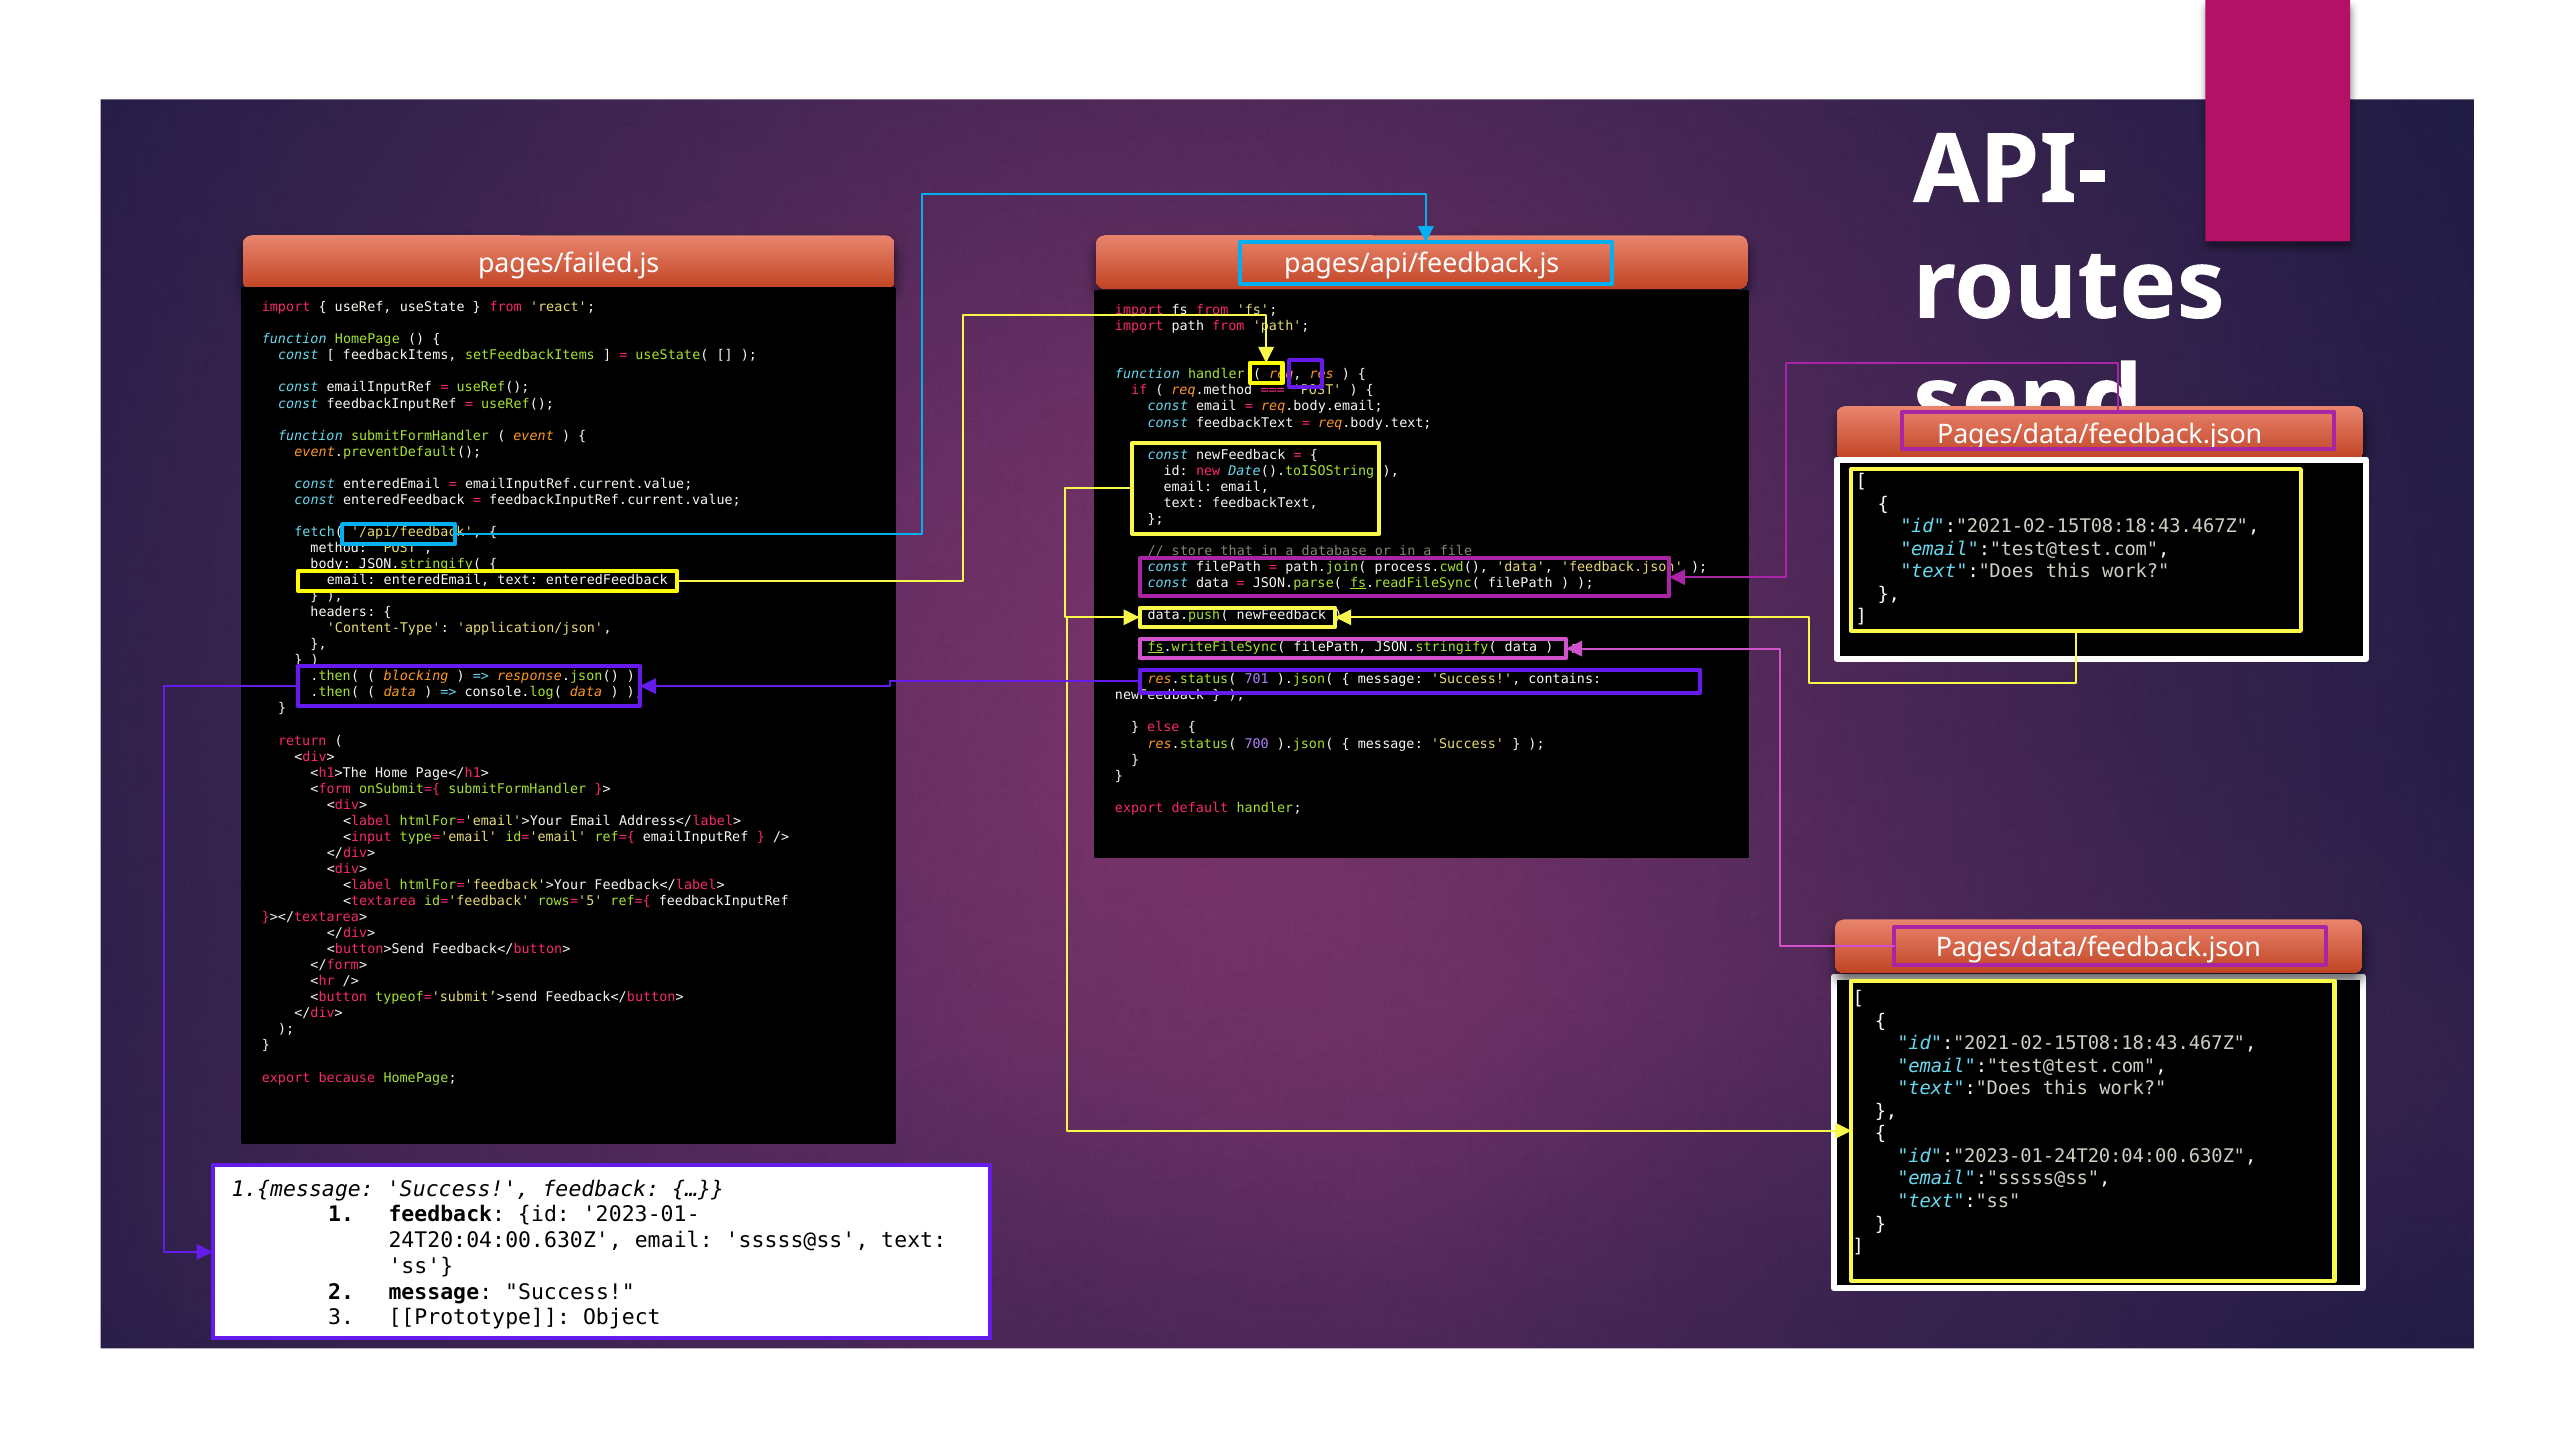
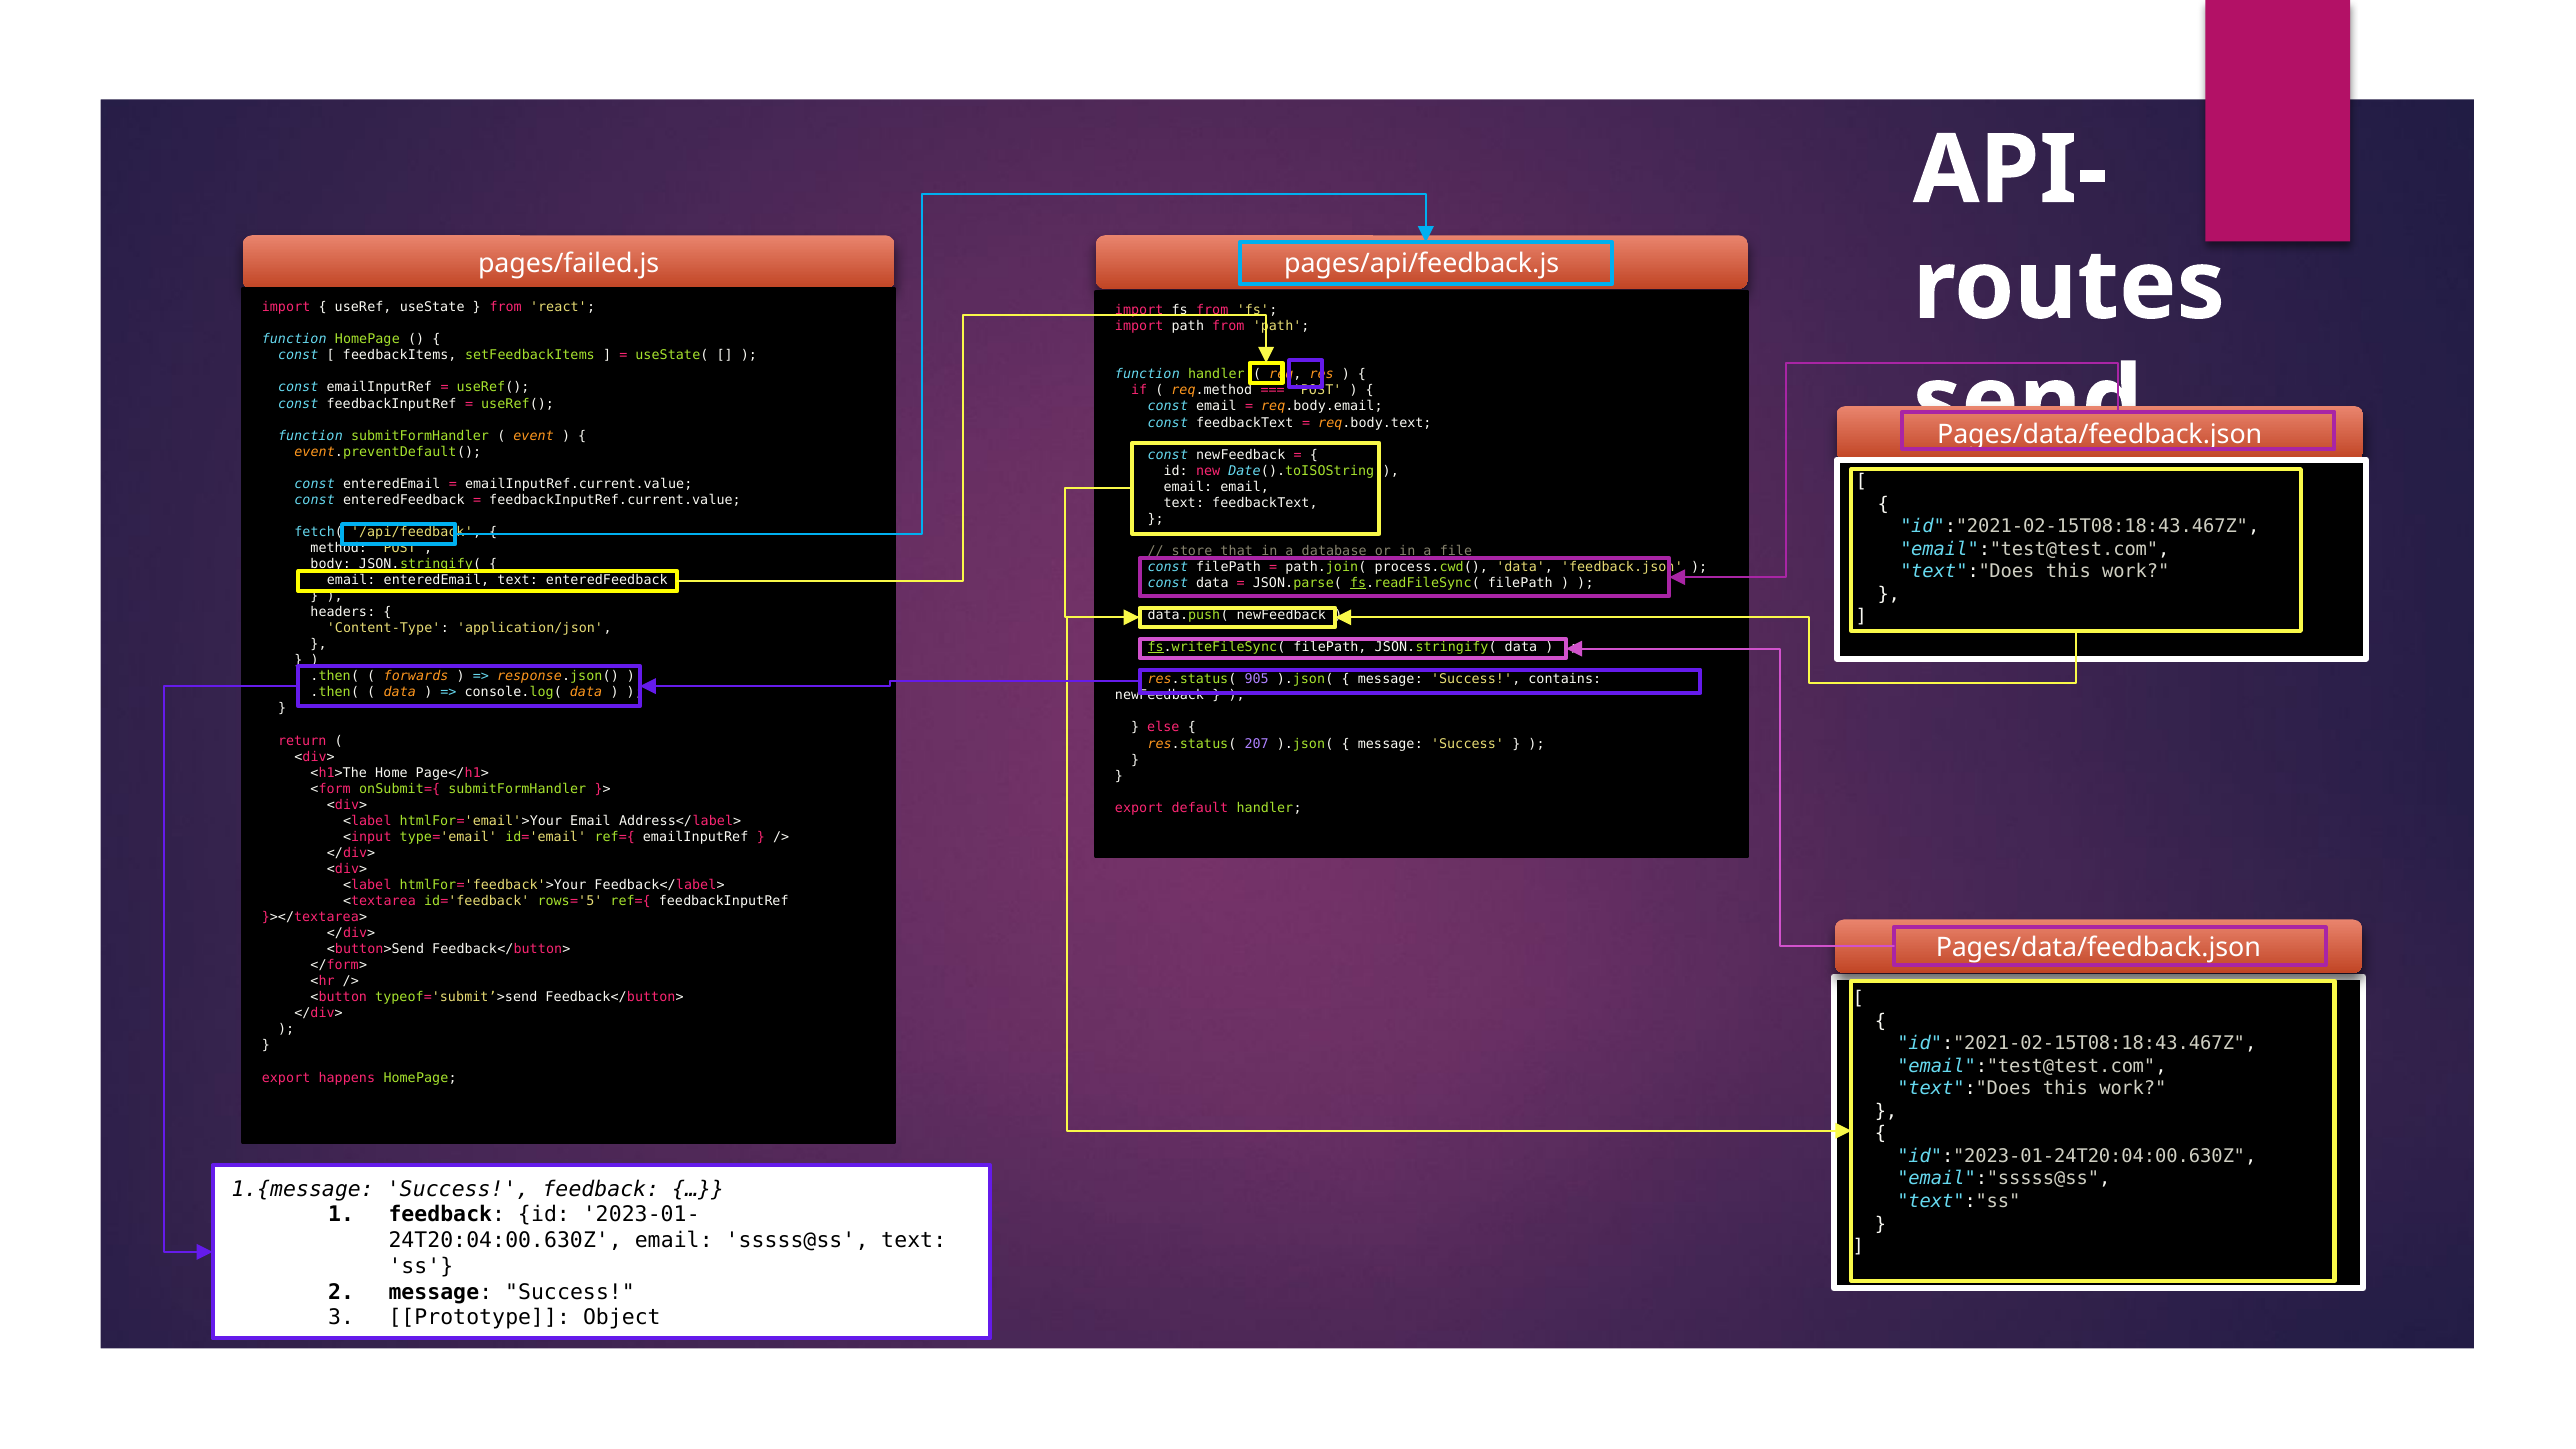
blocking: blocking -> forwards
701: 701 -> 905
700: 700 -> 207
because: because -> happens
